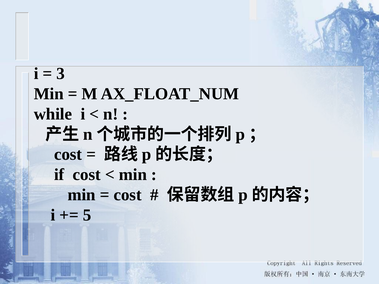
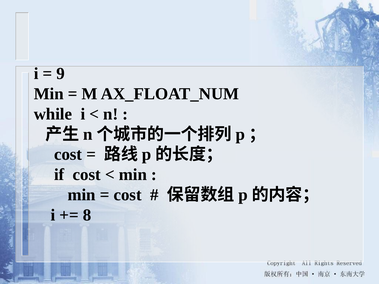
3: 3 -> 9
5: 5 -> 8
